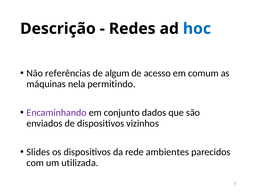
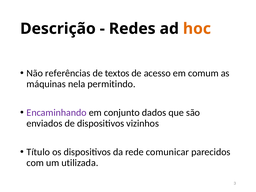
hoc colour: blue -> orange
algum: algum -> textos
Slides: Slides -> Título
ambientes: ambientes -> comunicar
